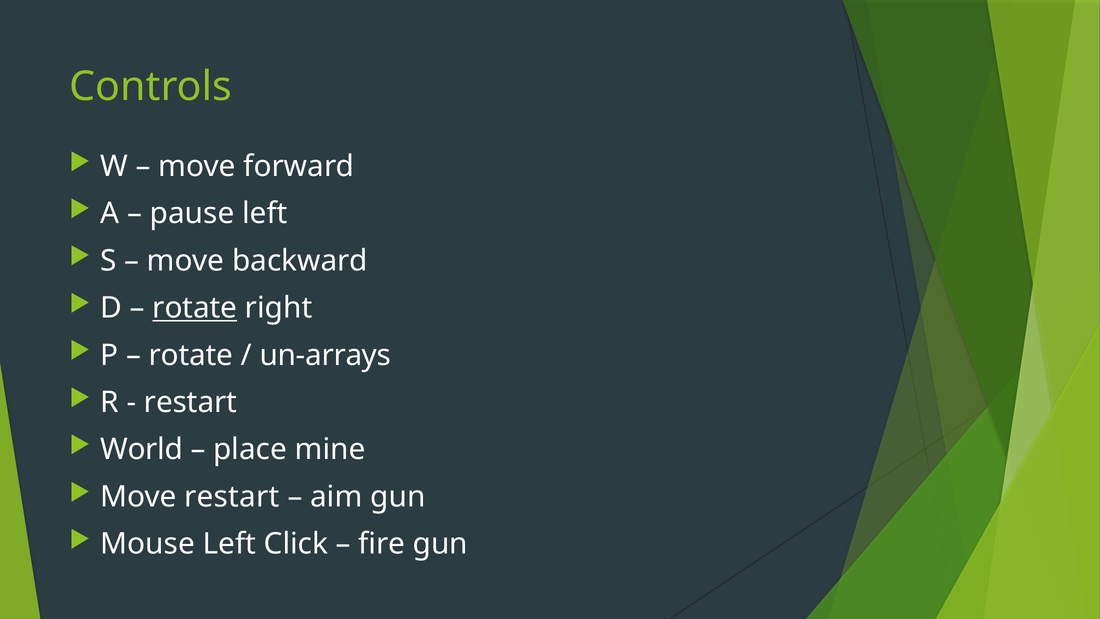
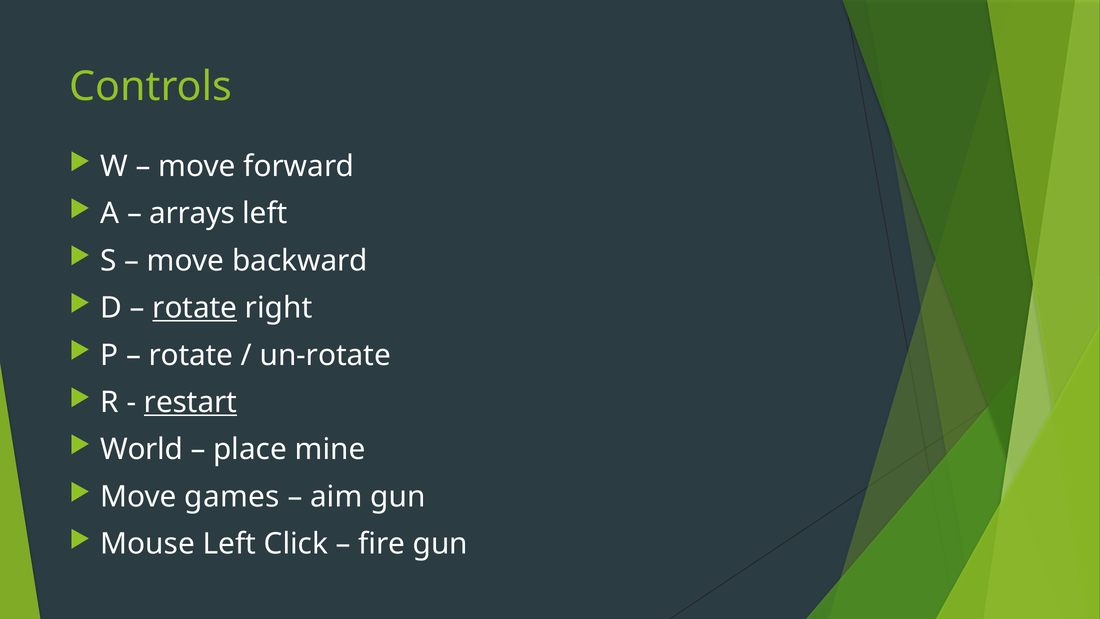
pause: pause -> arrays
un-arrays: un-arrays -> un-rotate
restart at (190, 402) underline: none -> present
Move restart: restart -> games
